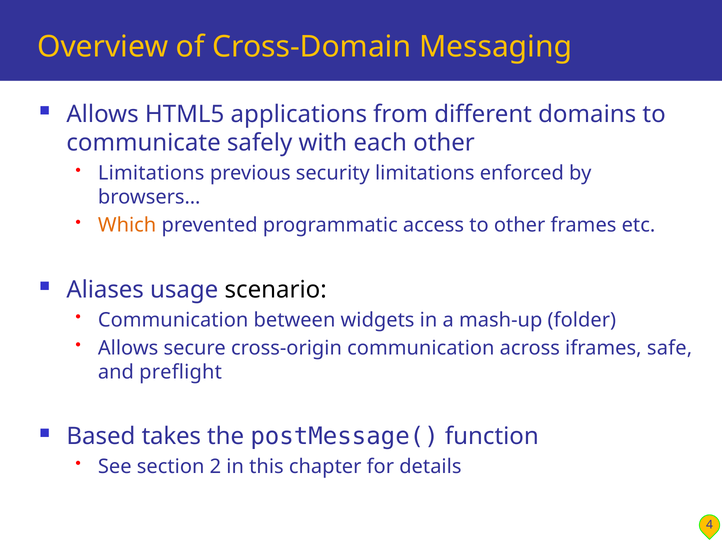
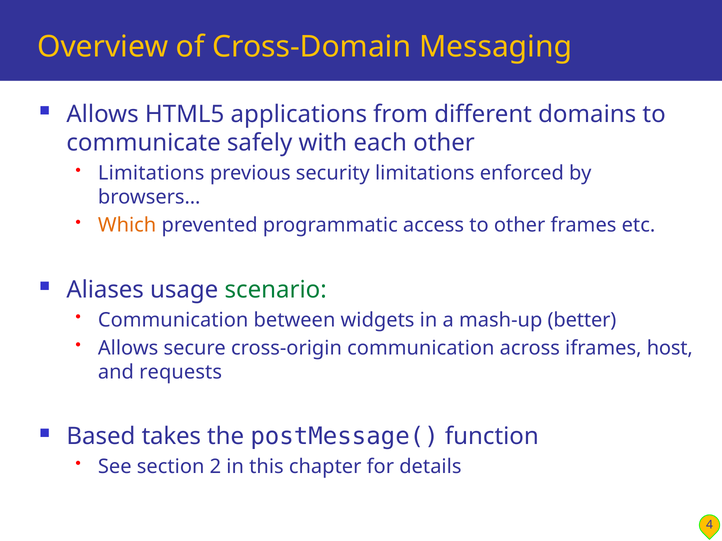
scenario colour: black -> green
folder: folder -> better
safe: safe -> host
preflight: preflight -> requests
